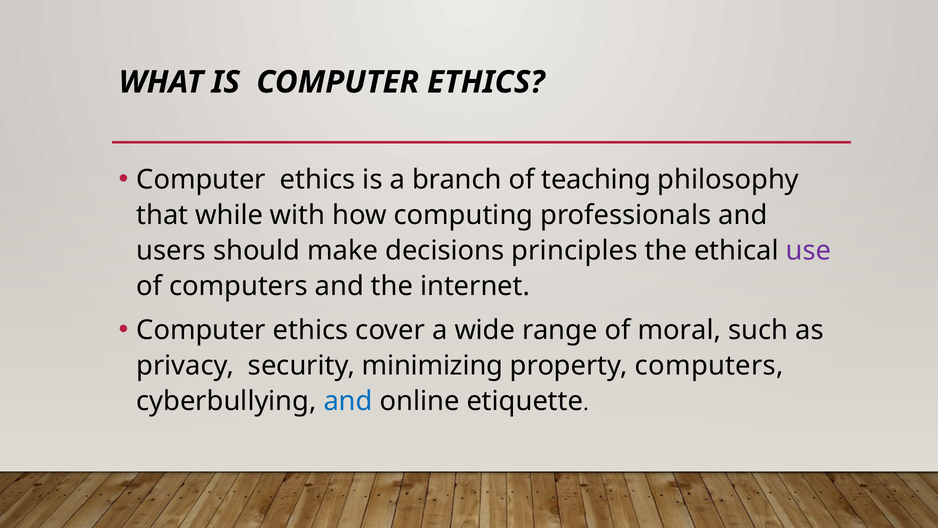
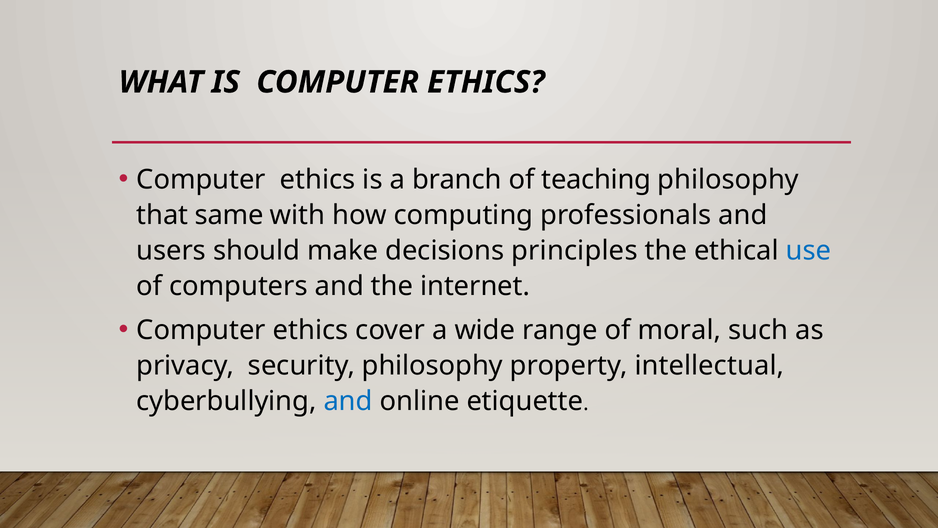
while: while -> same
use colour: purple -> blue
security minimizing: minimizing -> philosophy
property computers: computers -> intellectual
